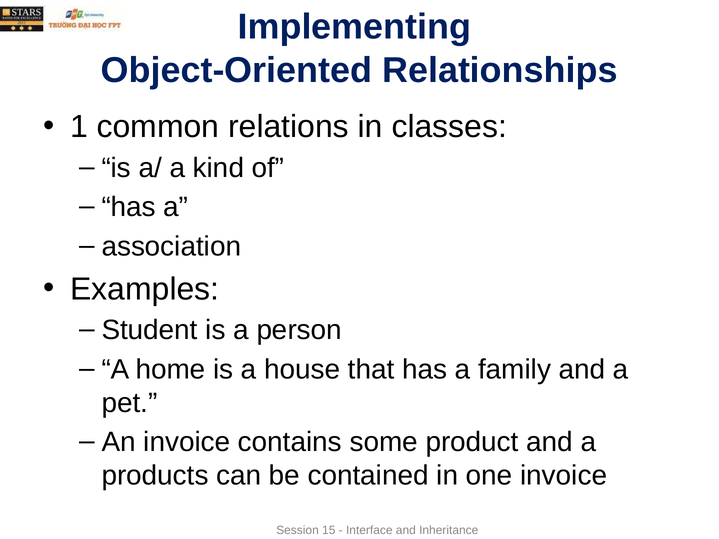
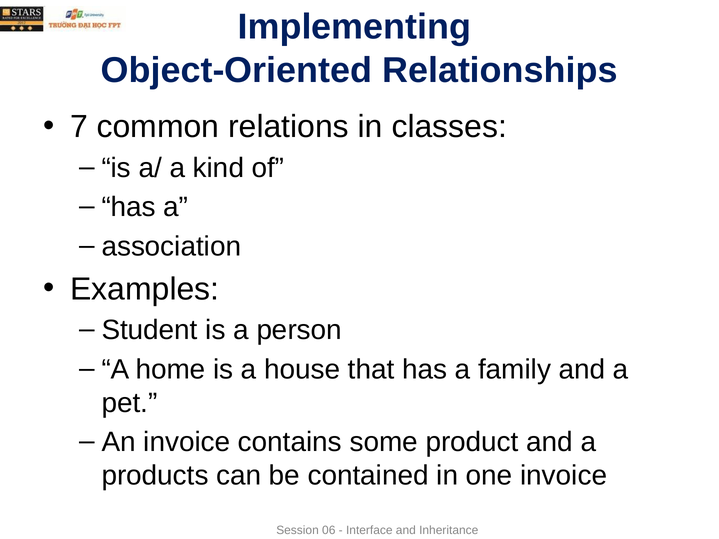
1: 1 -> 7
15: 15 -> 06
